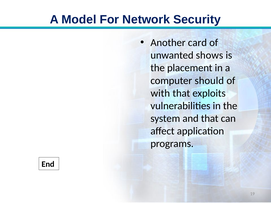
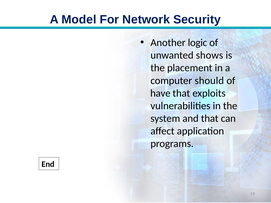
card: card -> logic
with: with -> have
